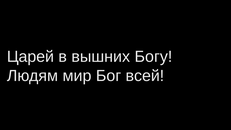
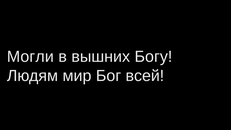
Царей: Царей -> Могли
